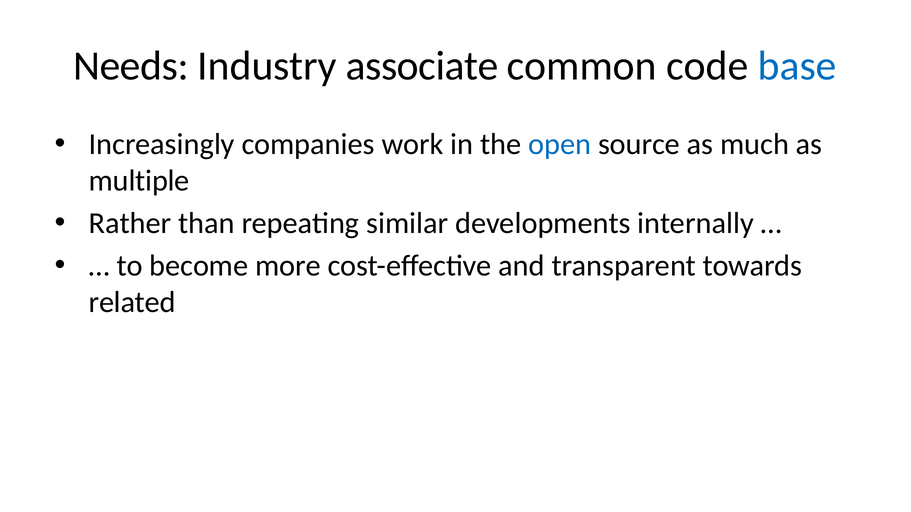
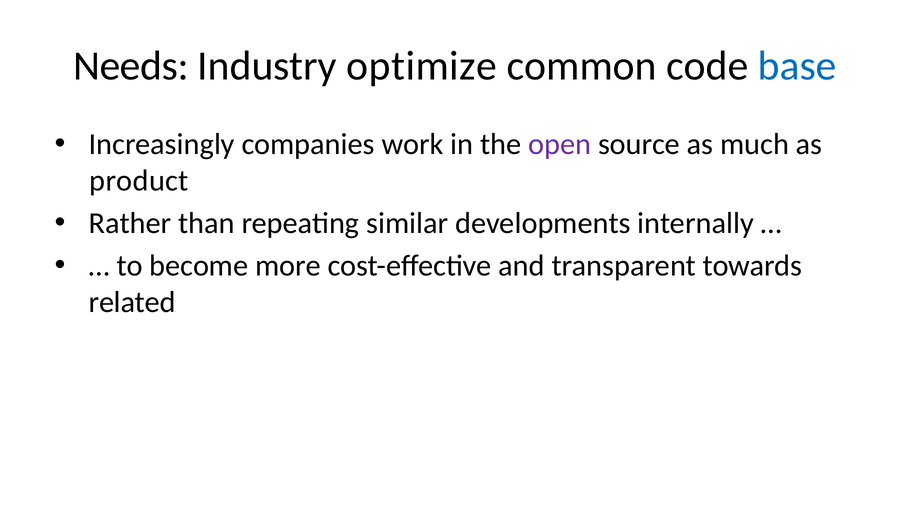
associate: associate -> optimize
open colour: blue -> purple
multiple: multiple -> product
